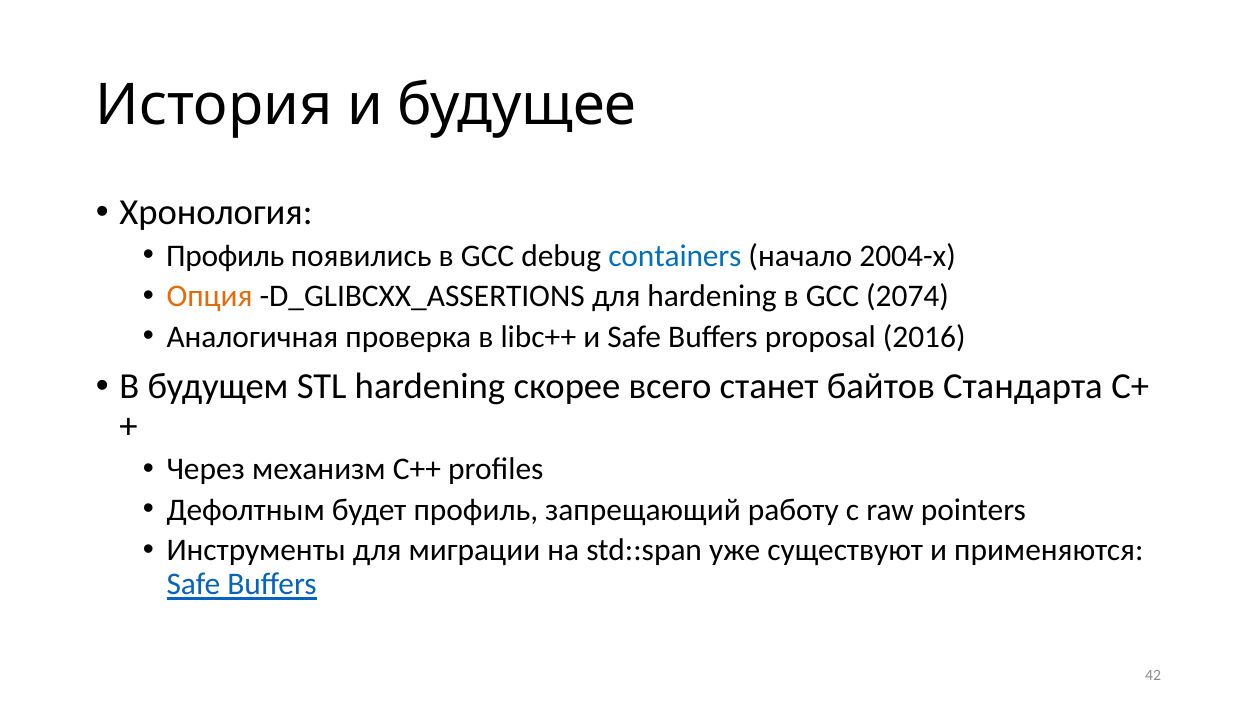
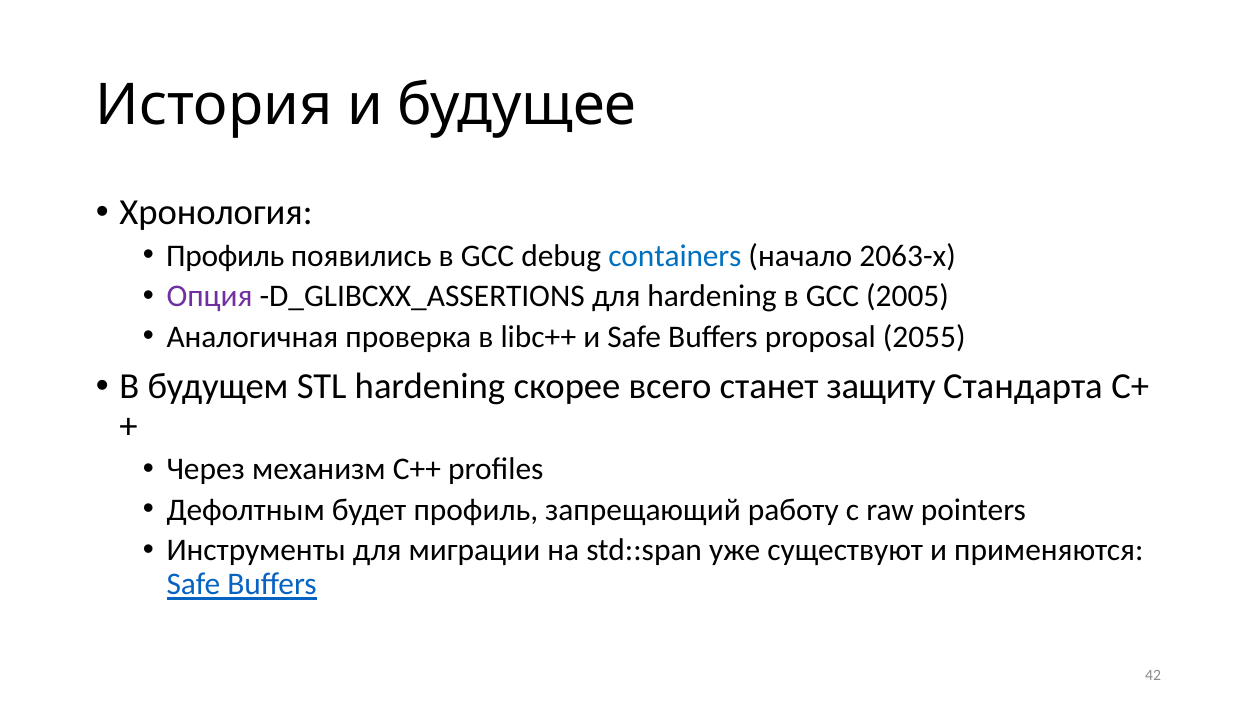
2004-х: 2004-х -> 2063-х
Опция colour: orange -> purple
2074: 2074 -> 2005
2016: 2016 -> 2055
байтов: байтов -> защиту
